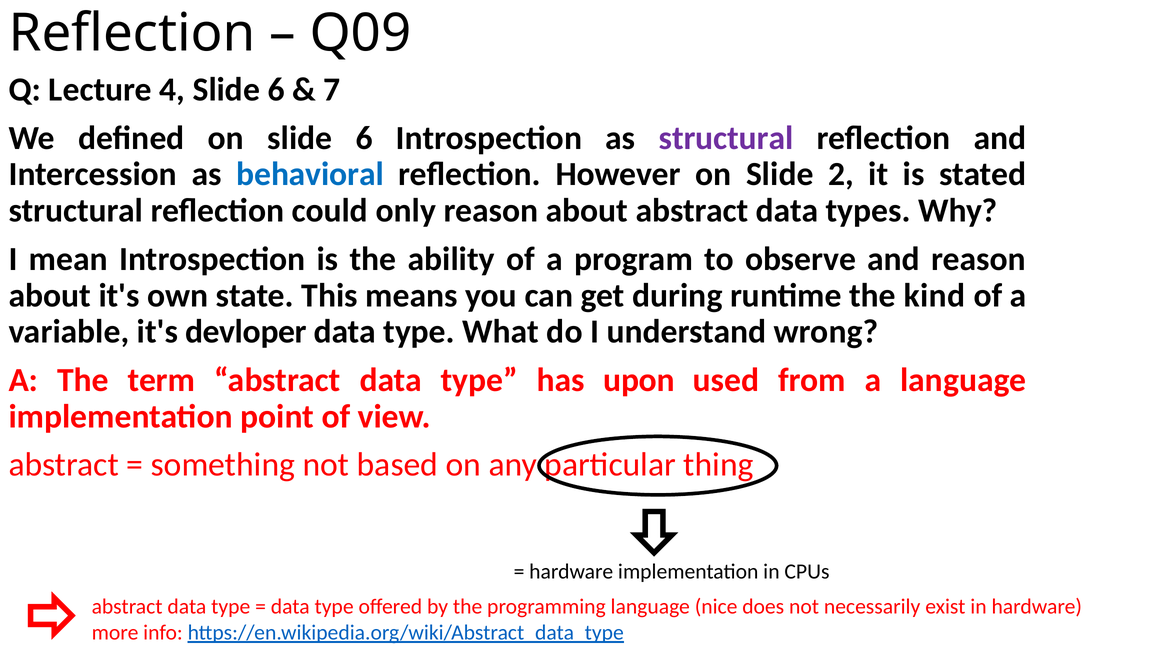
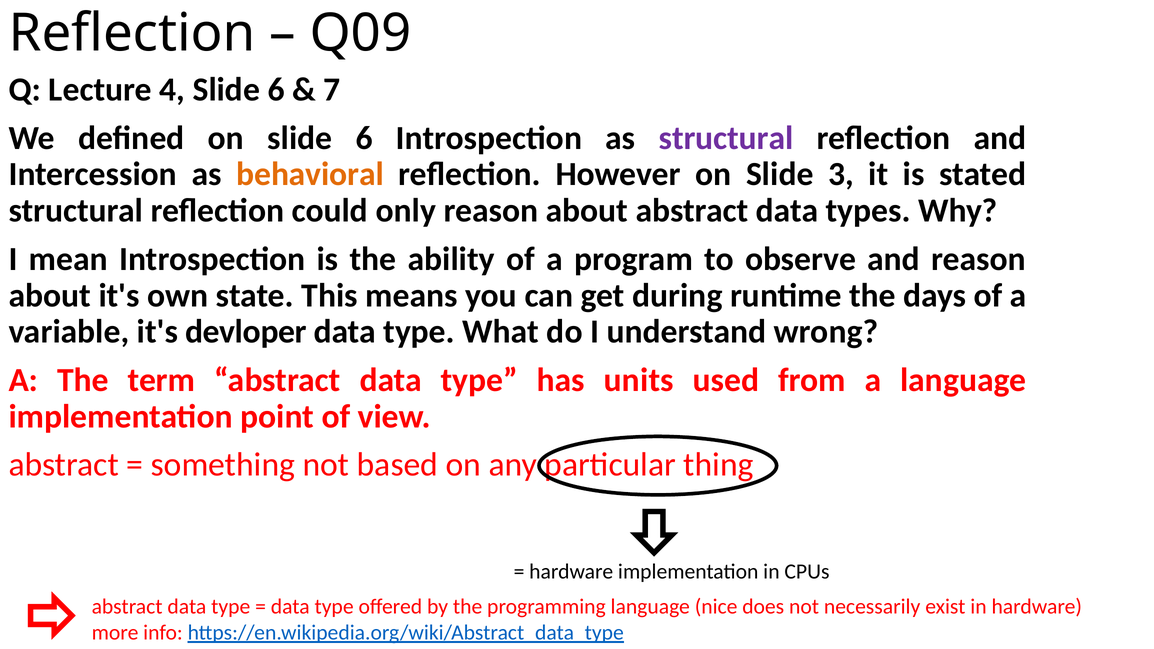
behavioral colour: blue -> orange
2: 2 -> 3
kind: kind -> days
upon: upon -> units
